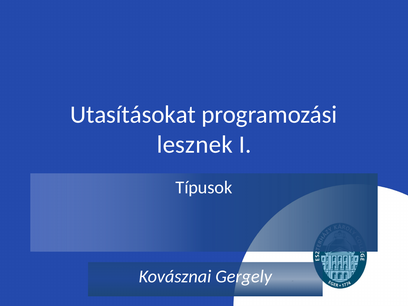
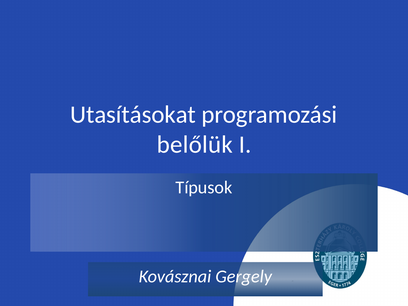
lesznek: lesznek -> belőlük
